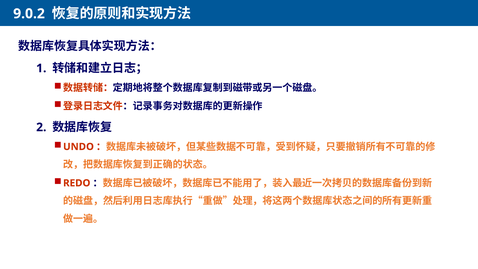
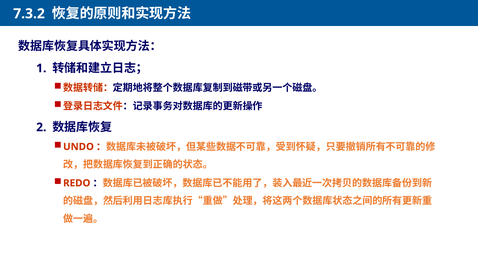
9.0.2: 9.0.2 -> 7.3.2
